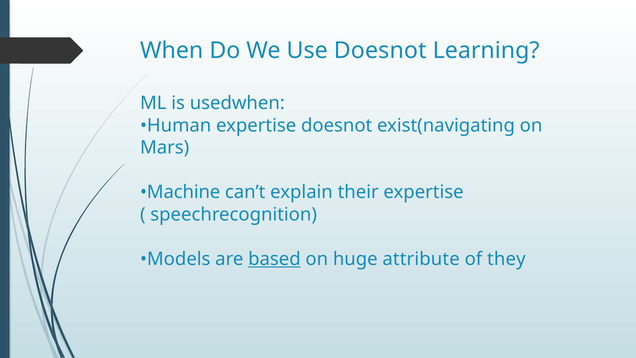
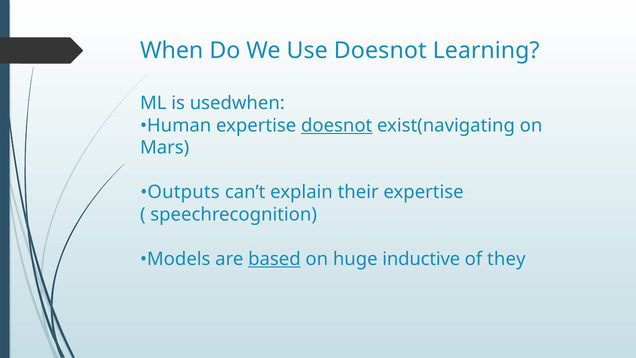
doesnot at (337, 125) underline: none -> present
Machine: Machine -> Outputs
attribute: attribute -> inductive
